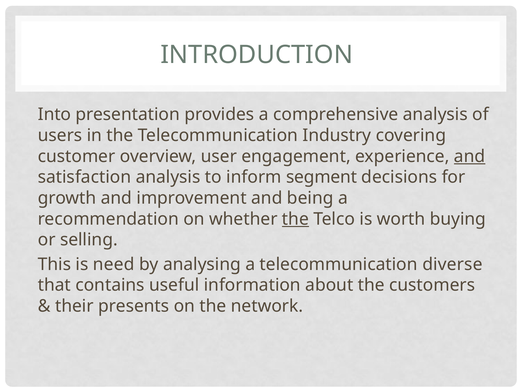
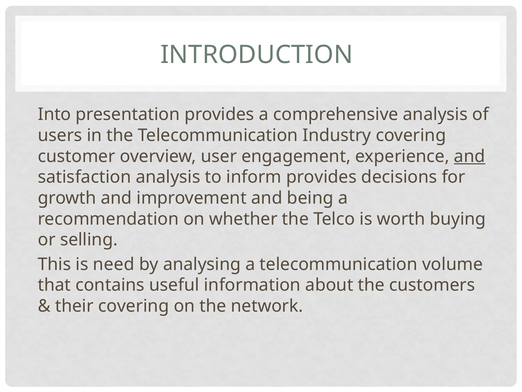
inform segment: segment -> provides
the at (295, 219) underline: present -> none
diverse: diverse -> volume
their presents: presents -> covering
